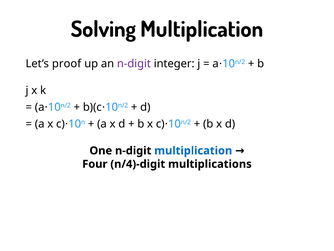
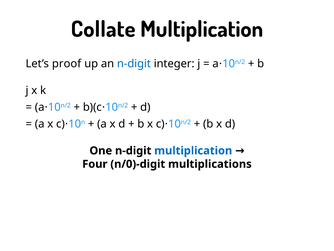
Solving: Solving -> Collate
n-digit at (134, 64) colour: purple -> blue
n/4)-digit: n/4)-digit -> n/0)-digit
